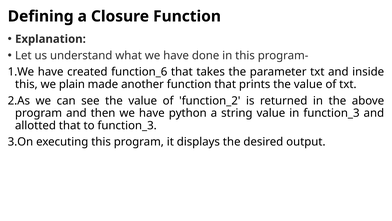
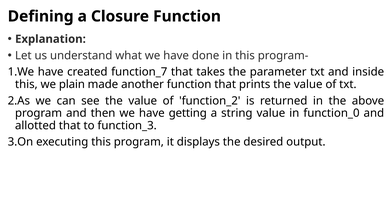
function_6: function_6 -> function_7
python: python -> getting
in function_3: function_3 -> function_0
